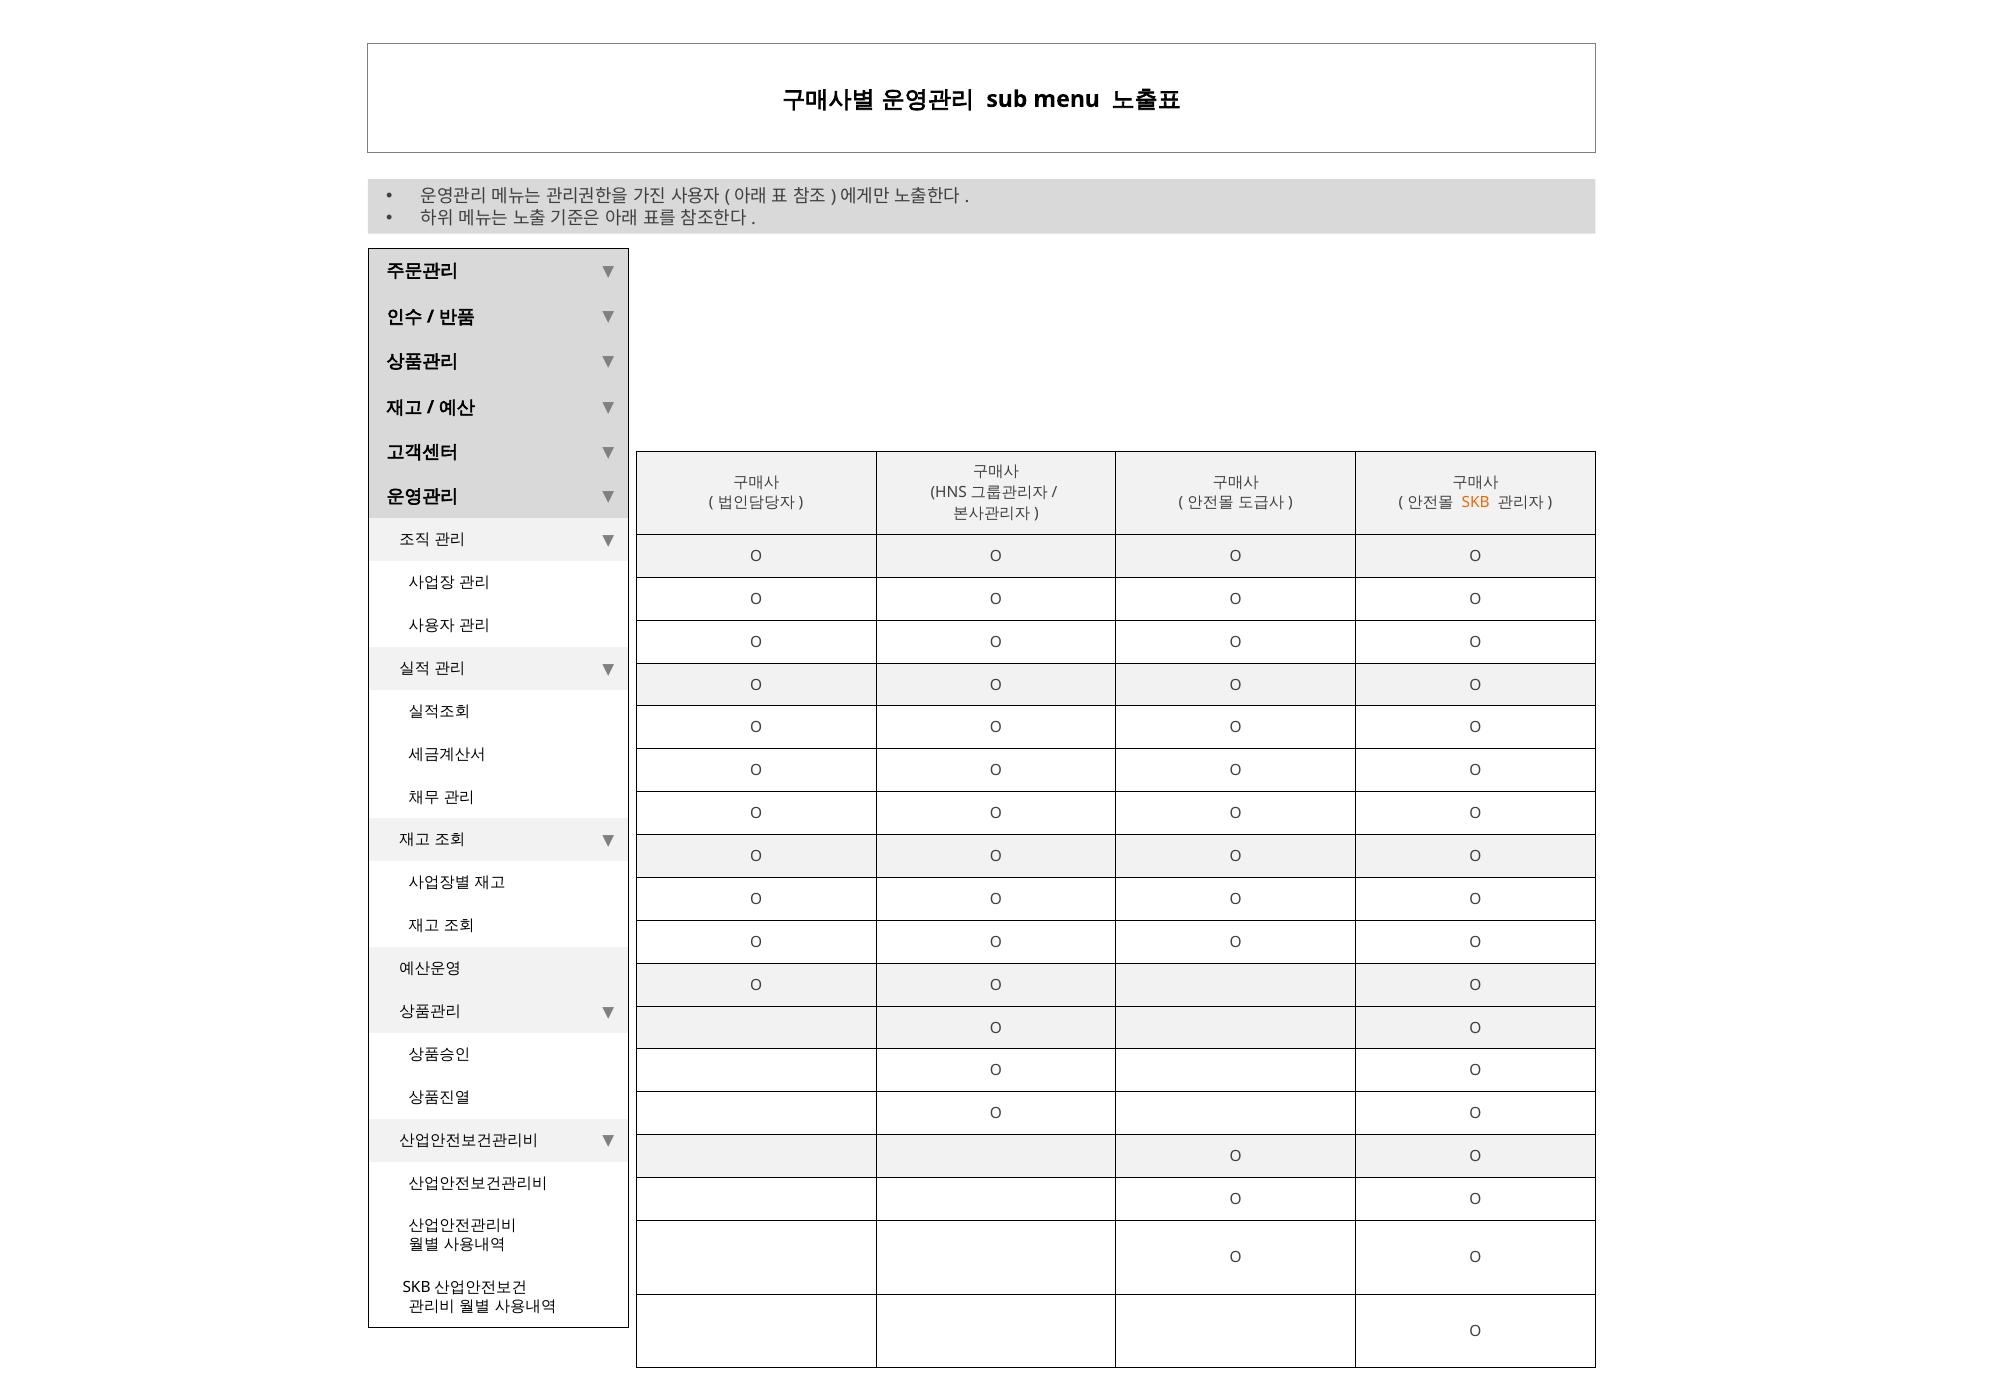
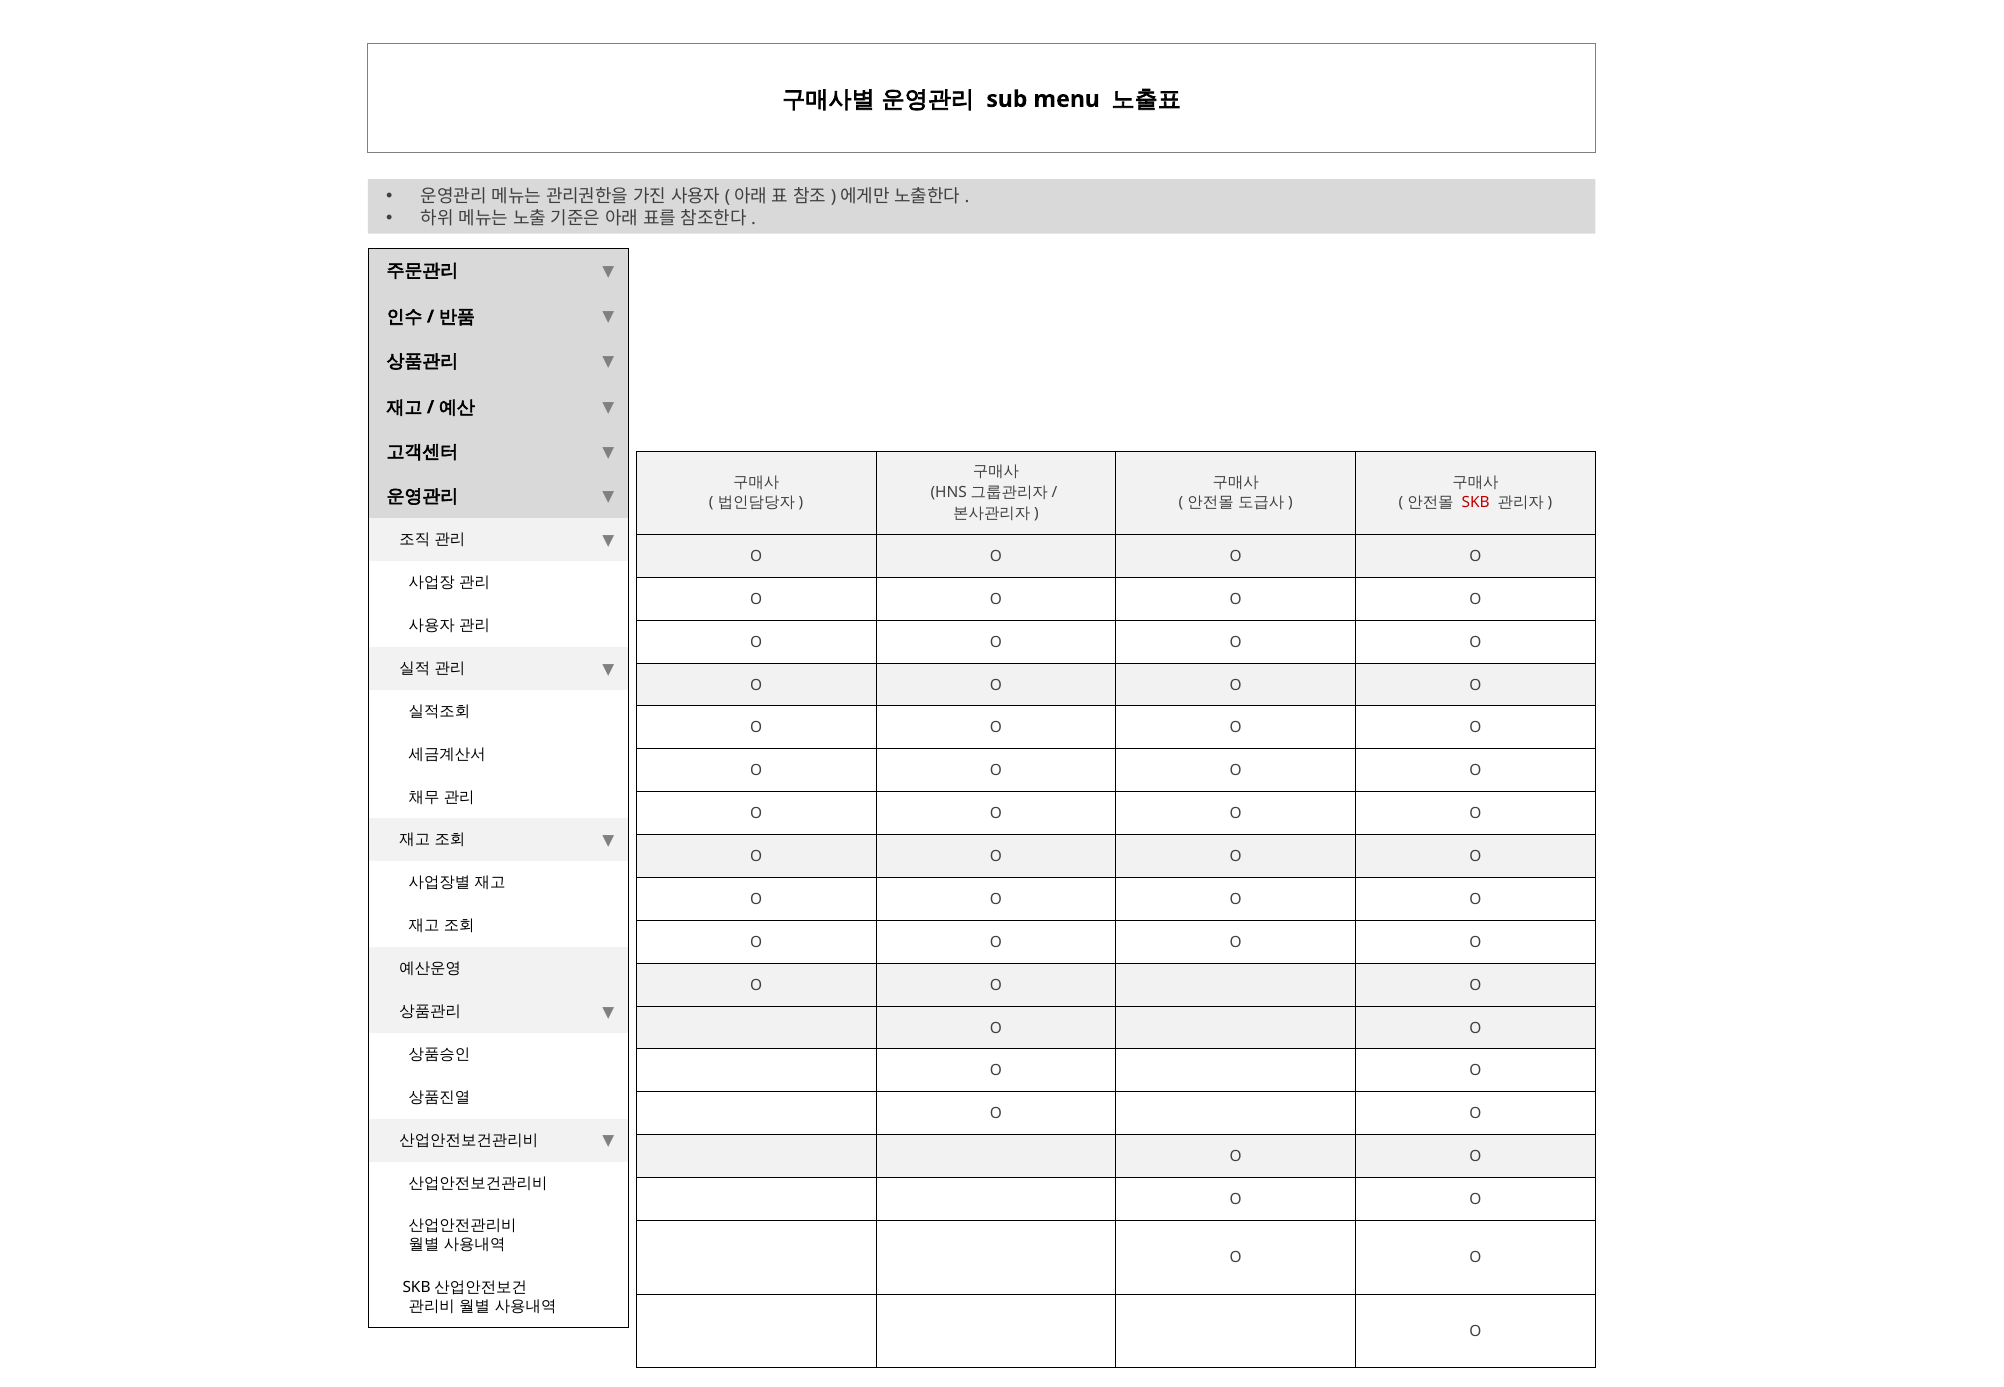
SKB at (1476, 503) colour: orange -> red
